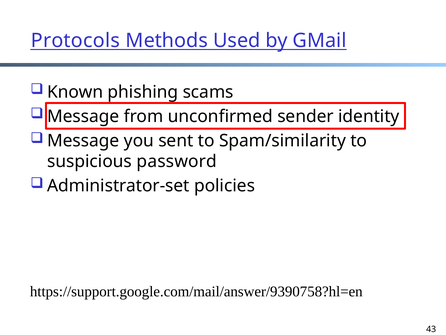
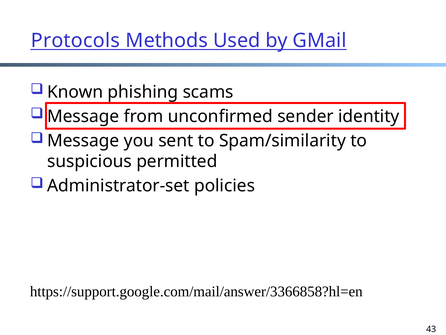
password: password -> permitted
https://support.google.com/mail/answer/9390758?hl=en: https://support.google.com/mail/answer/9390758?hl=en -> https://support.google.com/mail/answer/3366858?hl=en
